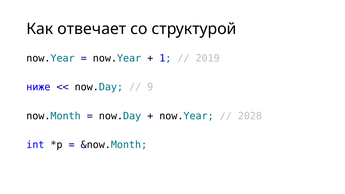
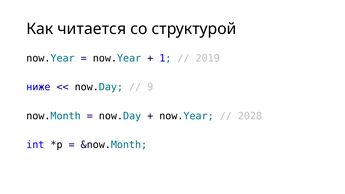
отвечает: отвечает -> читается
